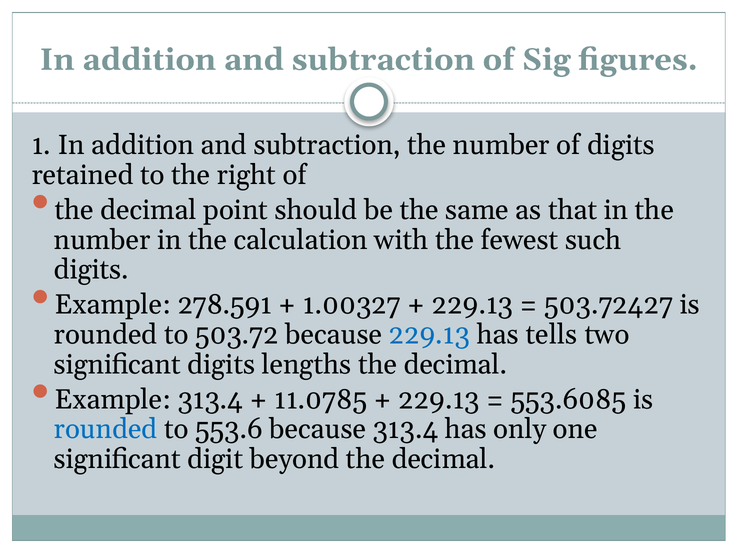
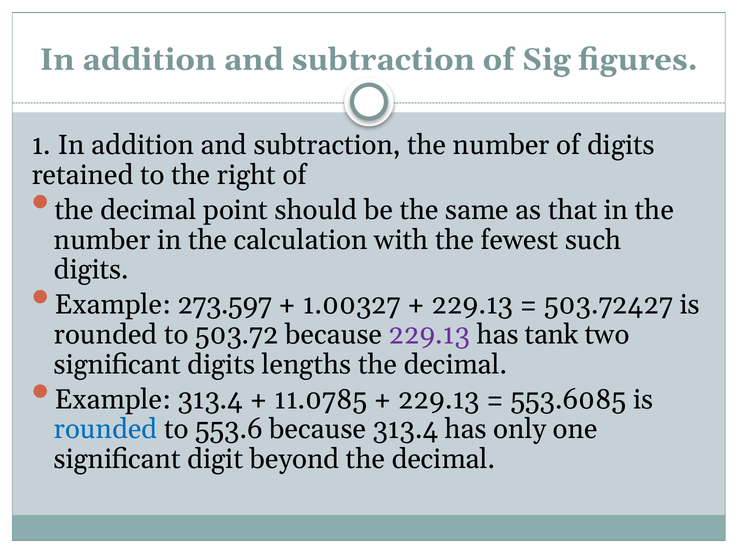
278.591: 278.591 -> 273.597
229.13 at (429, 335) colour: blue -> purple
tells: tells -> tank
